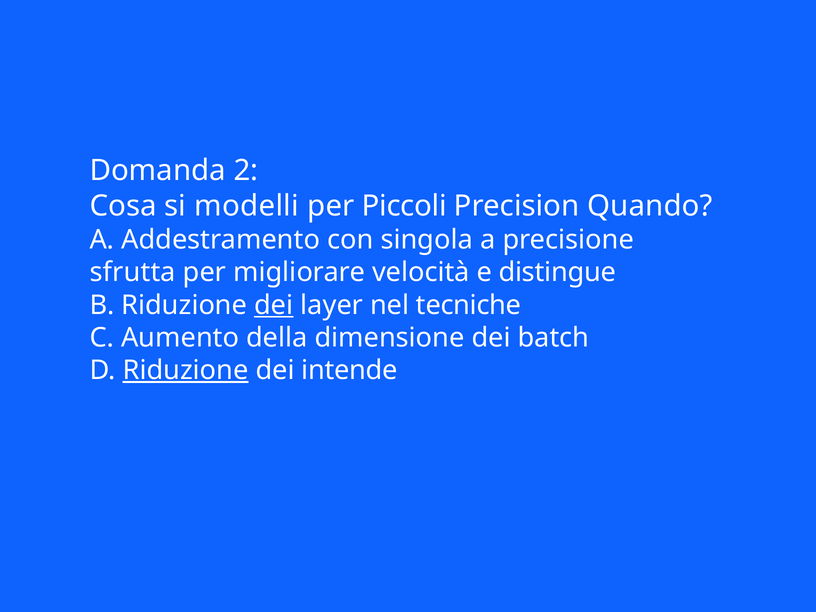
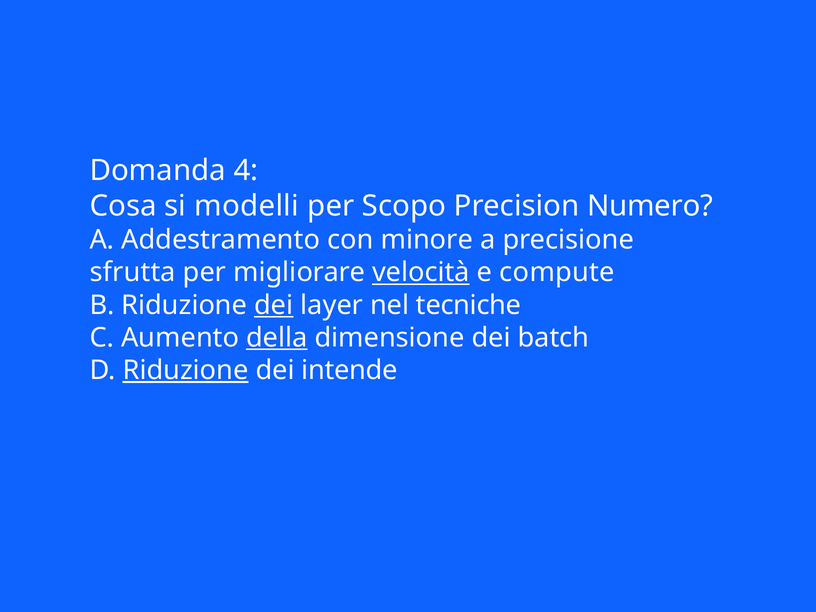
2: 2 -> 4
Piccoli: Piccoli -> Scopo
Quando: Quando -> Numero
singola: singola -> minore
velocità underline: none -> present
distingue: distingue -> compute
della underline: none -> present
